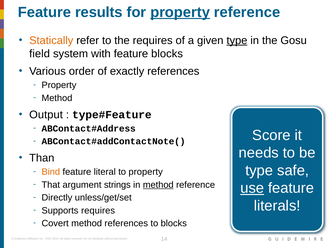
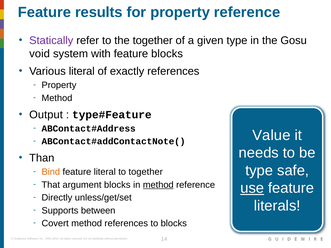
property at (180, 12) underline: present -> none
Statically colour: orange -> purple
the requires: requires -> together
type at (237, 40) underline: present -> none
field: field -> void
Various order: order -> literal
Score: Score -> Value
to property: property -> together
argument strings: strings -> blocks
Supports requires: requires -> between
